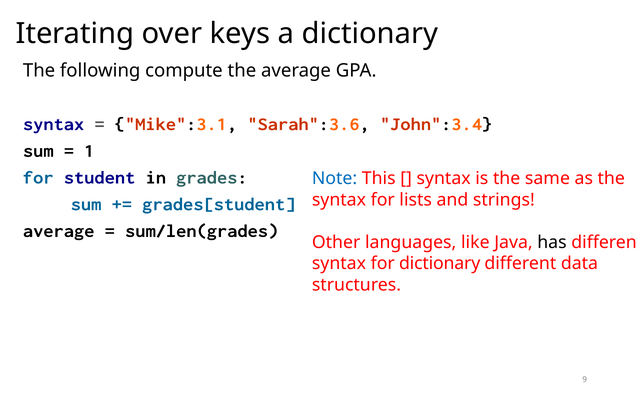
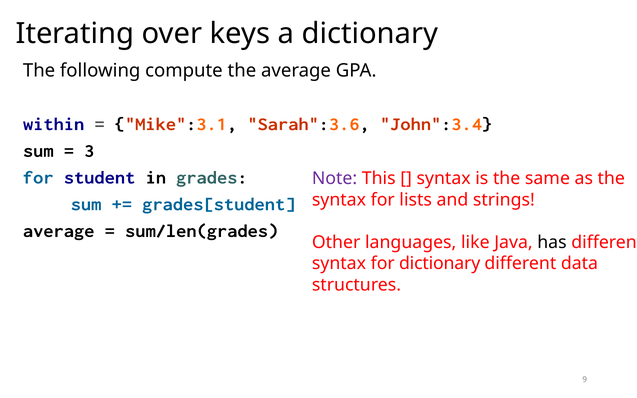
syntax at (54, 124): syntax -> within
1: 1 -> 3
Note colour: blue -> purple
